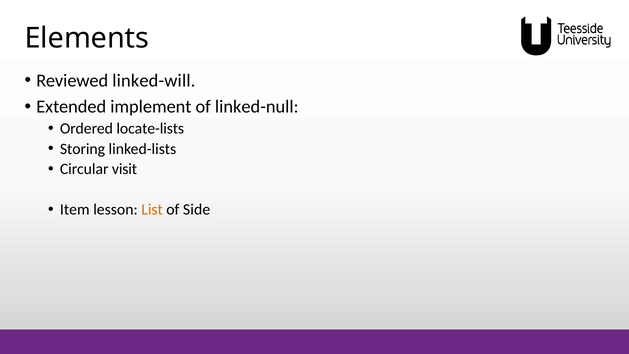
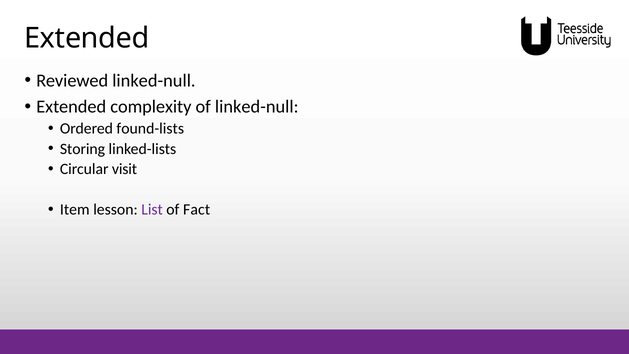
Elements at (87, 38): Elements -> Extended
Reviewed linked-will: linked-will -> linked-null
implement: implement -> complexity
locate-lists: locate-lists -> found-lists
List colour: orange -> purple
Side: Side -> Fact
